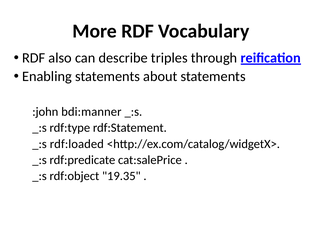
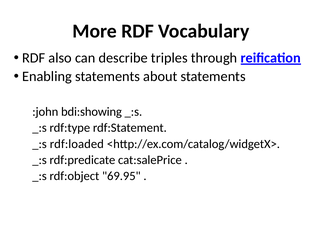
bdi:manner: bdi:manner -> bdi:showing
19.35: 19.35 -> 69.95
